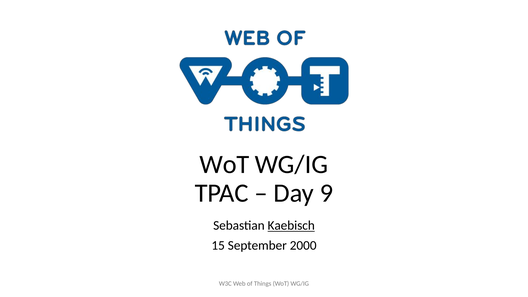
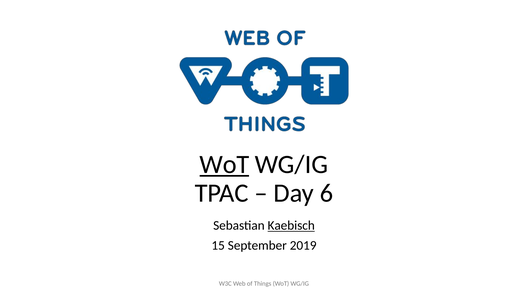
WoT at (224, 165) underline: none -> present
9: 9 -> 6
2000: 2000 -> 2019
